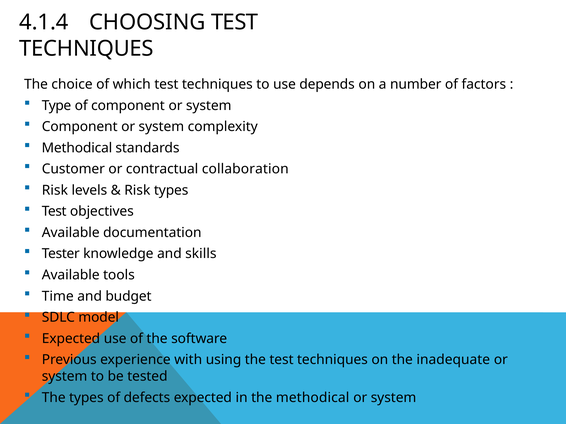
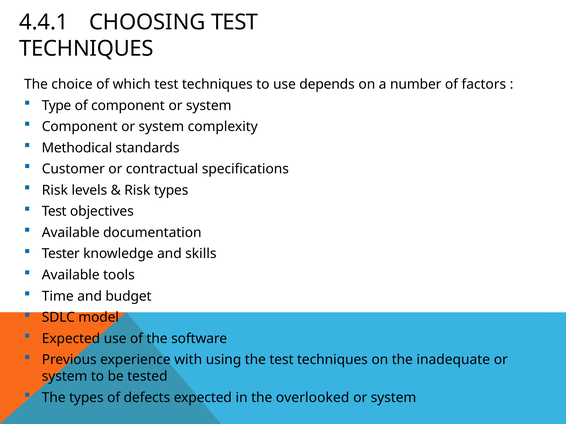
4.1.4: 4.1.4 -> 4.4.1
collaboration: collaboration -> specifications
the methodical: methodical -> overlooked
